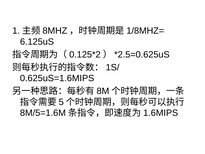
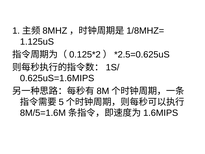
6.125uS: 6.125uS -> 1.125uS
